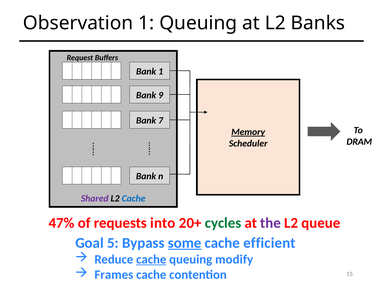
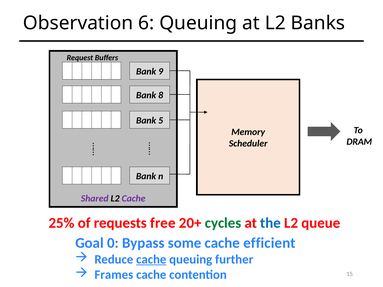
Observation 1: 1 -> 6
Bank 1: 1 -> 9
9: 9 -> 8
7: 7 -> 5
Memory underline: present -> none
Cache at (134, 199) colour: blue -> purple
47%: 47% -> 25%
into: into -> free
the colour: purple -> blue
5: 5 -> 0
some underline: present -> none
modify: modify -> further
